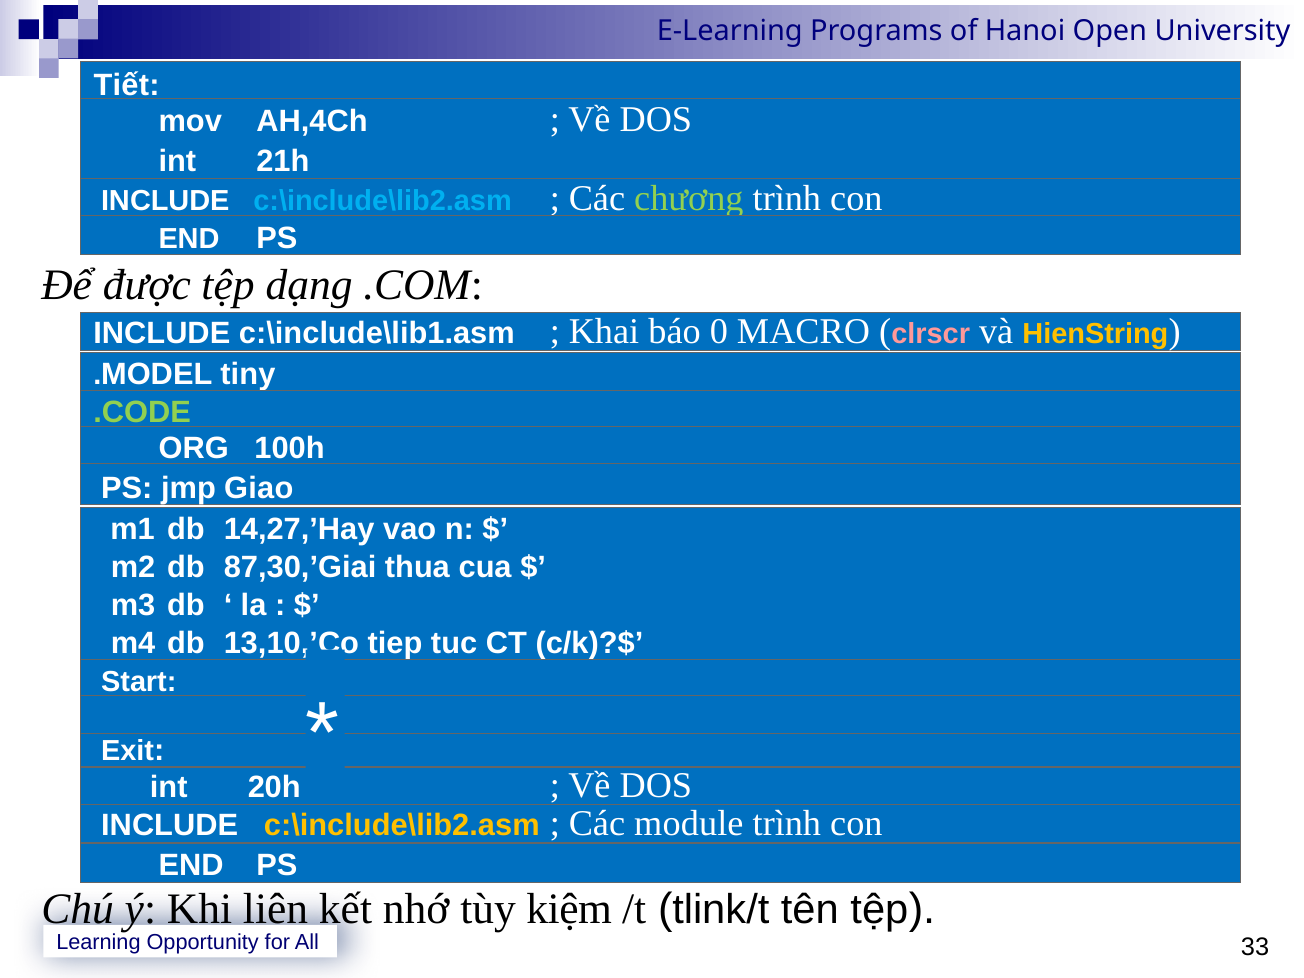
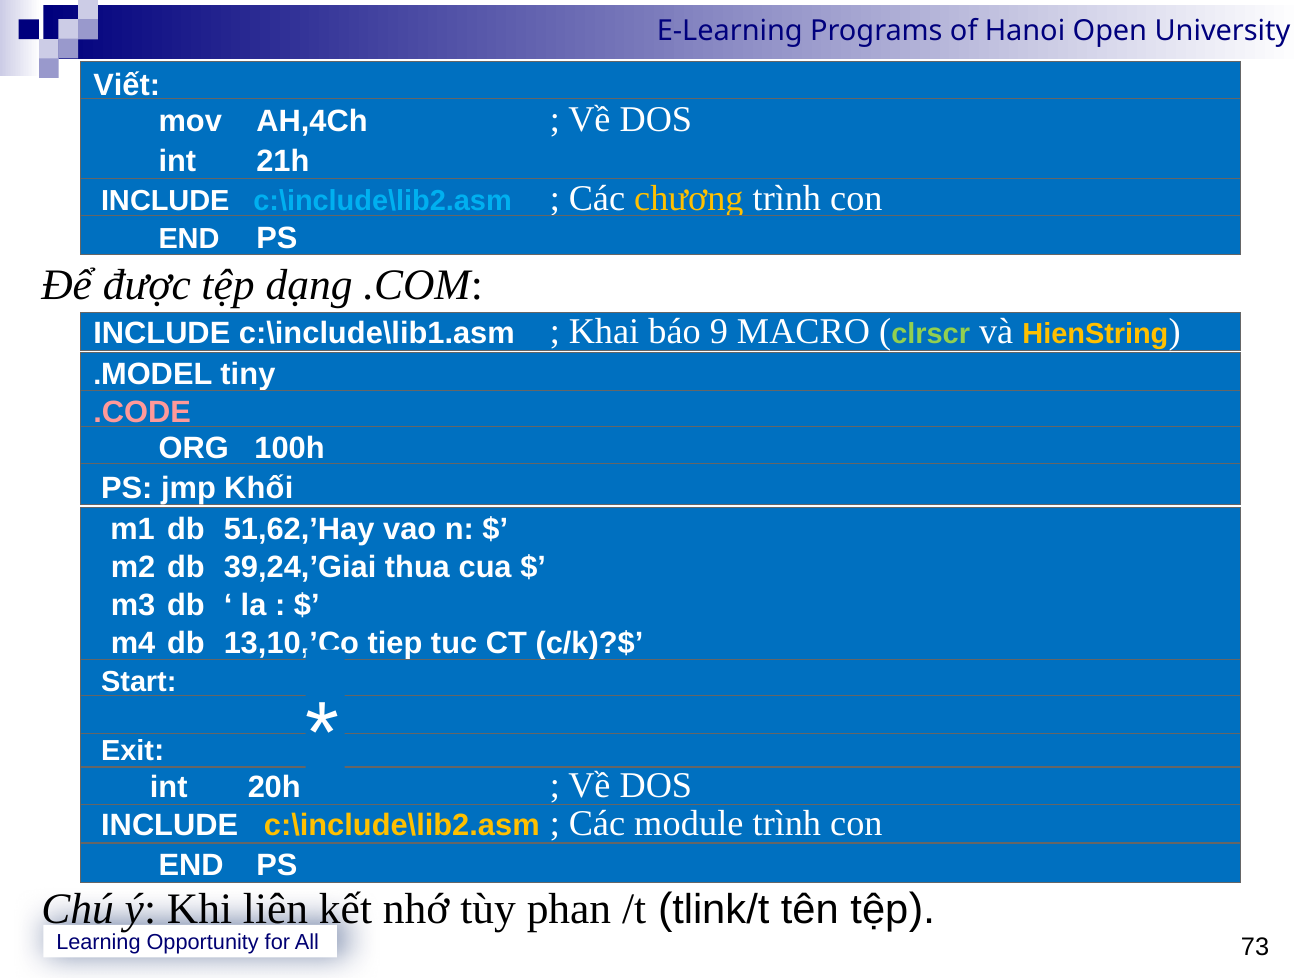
Tiết: Tiết -> Viết
chương colour: light green -> yellow
0: 0 -> 9
clrscr colour: pink -> light green
.CODE colour: light green -> pink
Giao: Giao -> Khối
14,27,’Hay: 14,27,’Hay -> 51,62,’Hay
87,30,’Giai: 87,30,’Giai -> 39,24,’Giai
kiệm: kiệm -> phan
33: 33 -> 73
